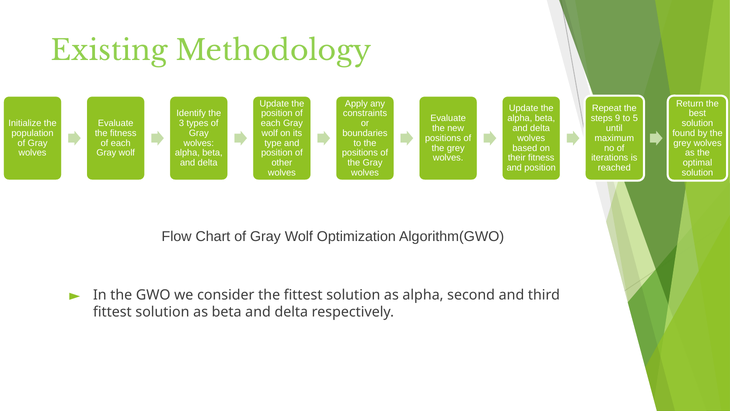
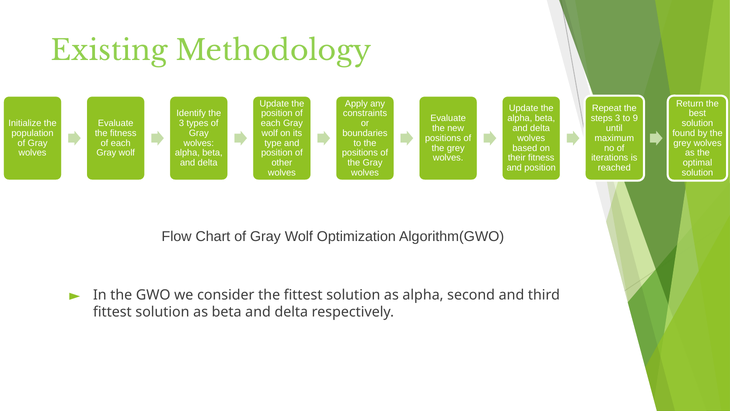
steps 9: 9 -> 3
5: 5 -> 9
